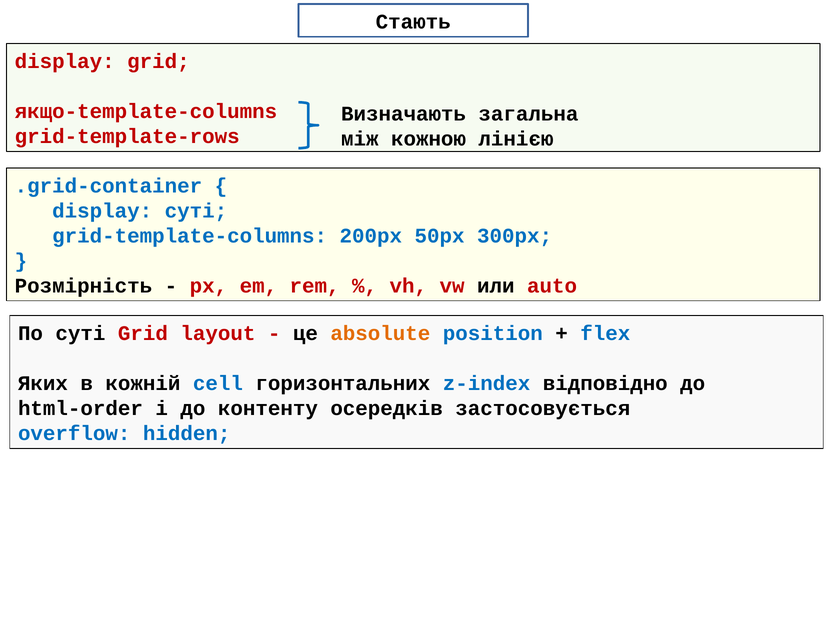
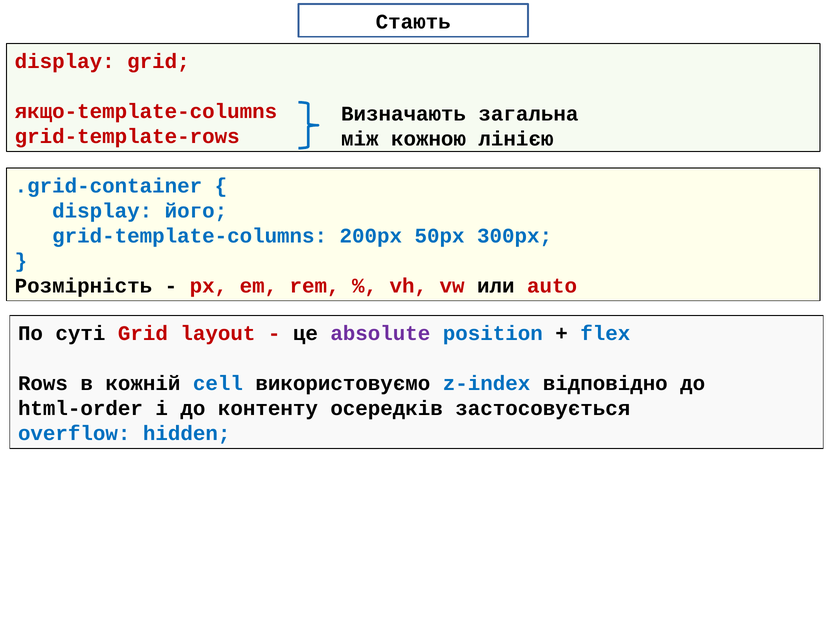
display суті: суті -> його
absolute colour: orange -> purple
Яких: Яких -> Rows
горизонтальних: горизонтальних -> використовуємо
